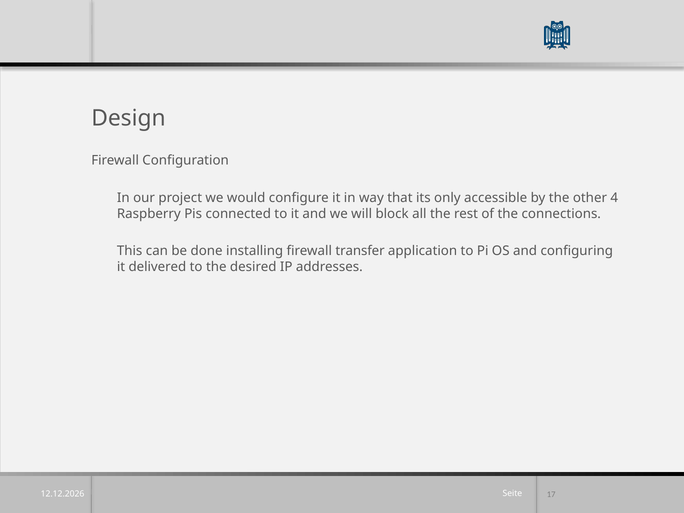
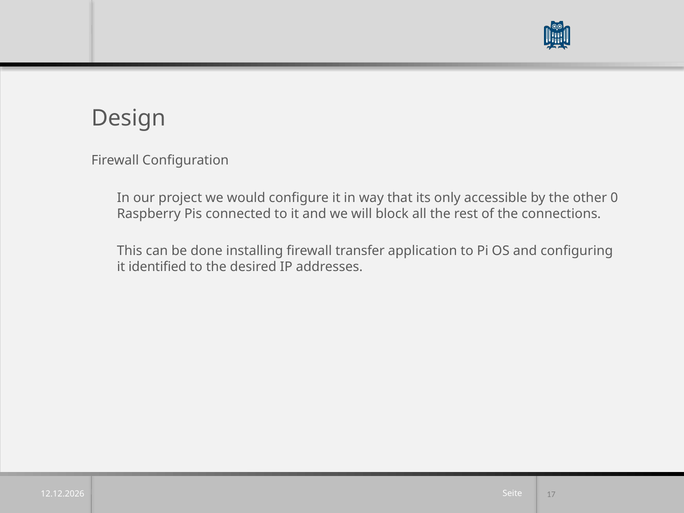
4: 4 -> 0
delivered: delivered -> identified
